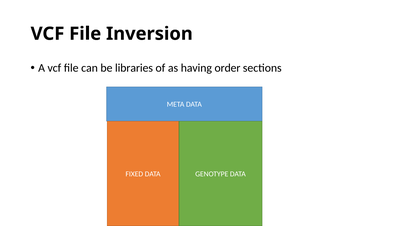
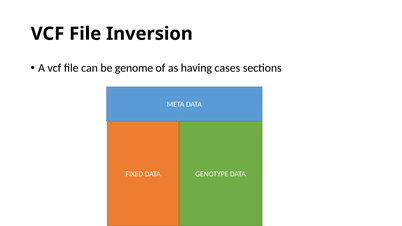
libraries: libraries -> genome
order: order -> cases
